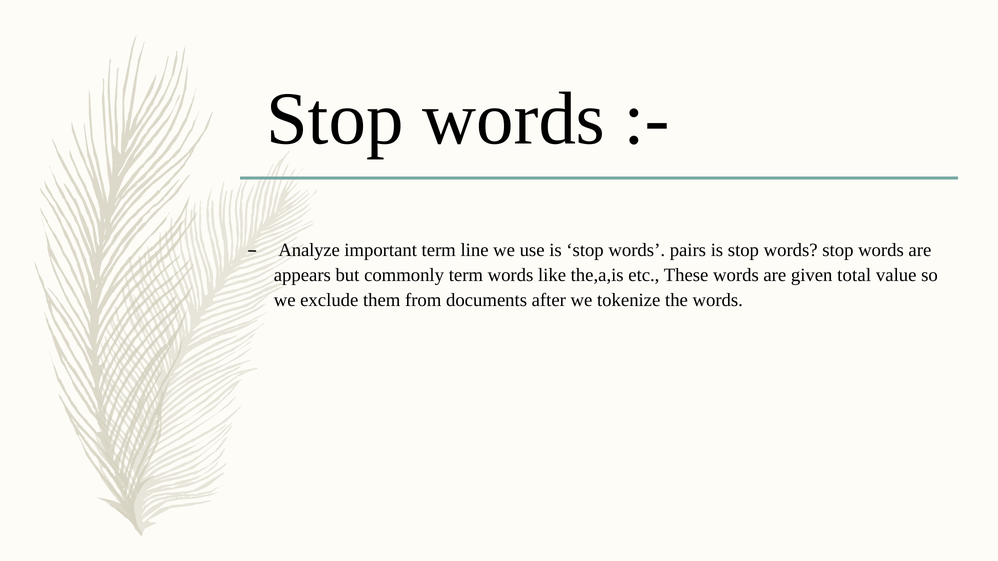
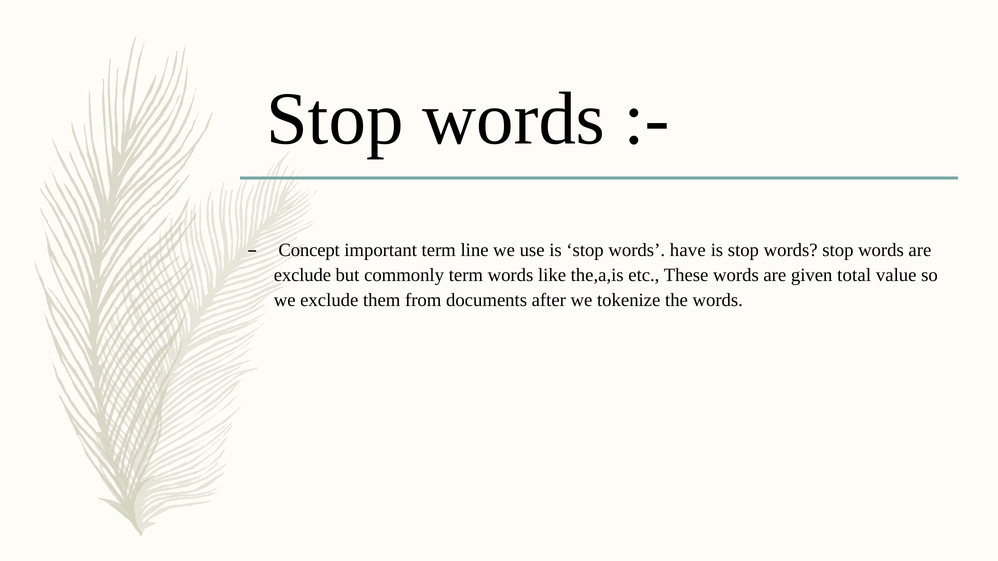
Analyze: Analyze -> Concept
pairs: pairs -> have
appears at (302, 275): appears -> exclude
